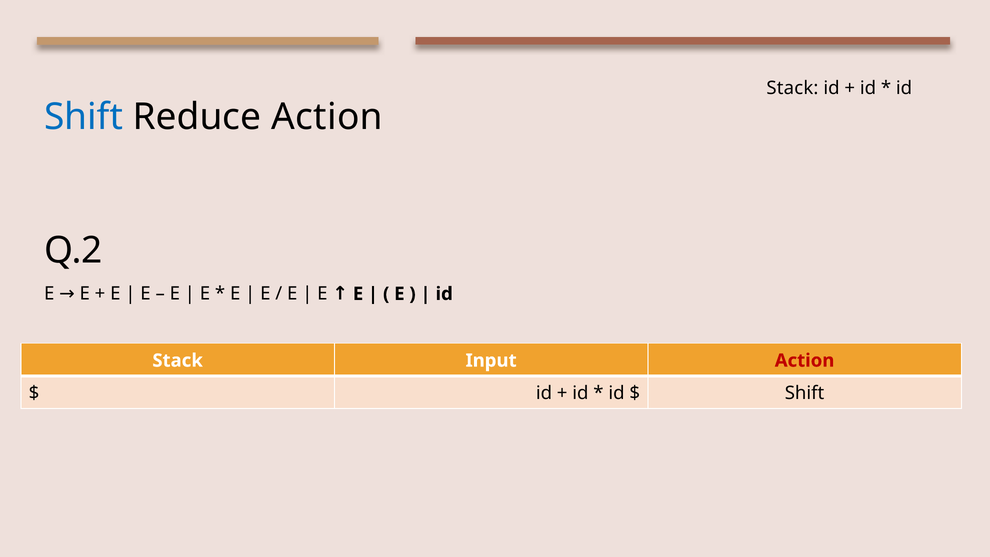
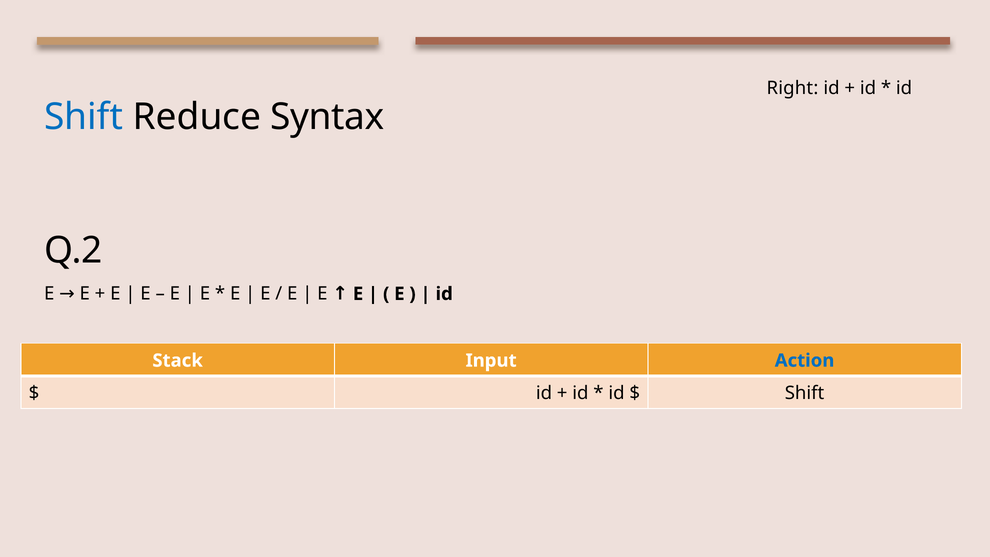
Stack at (792, 88): Stack -> Right
Reduce Action: Action -> Syntax
Action at (805, 361) colour: red -> blue
